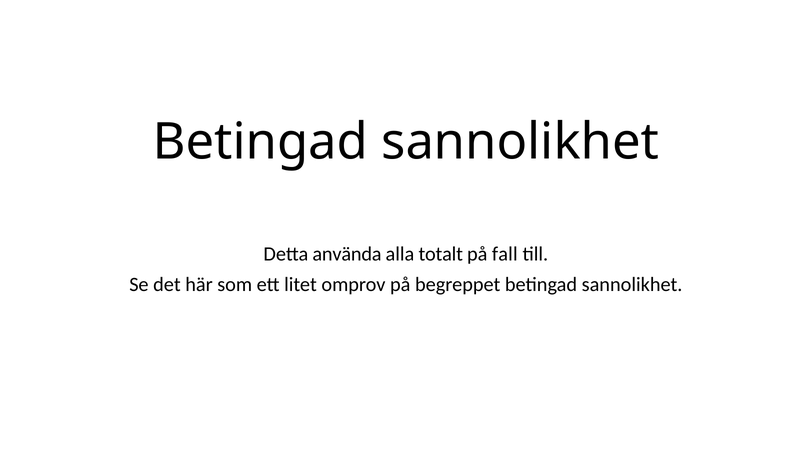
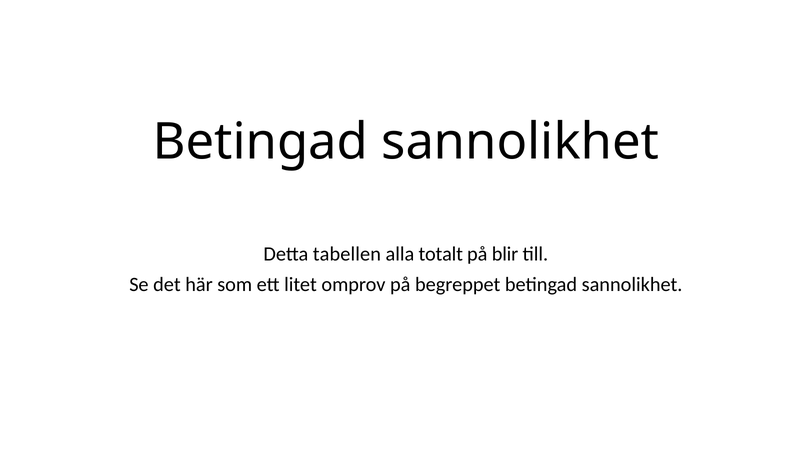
använda: använda -> tabellen
fall: fall -> blir
